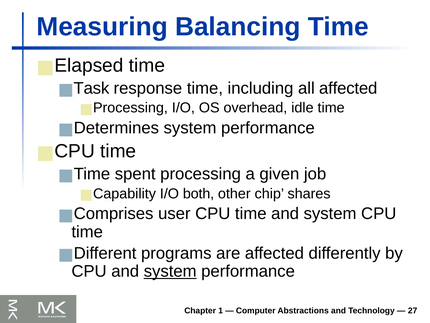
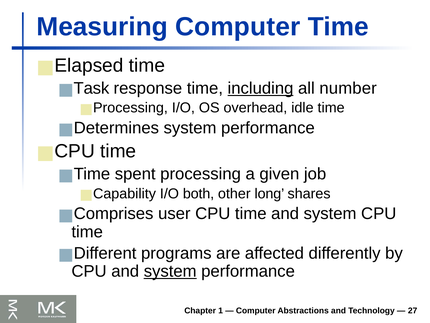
Measuring Balancing: Balancing -> Computer
including underline: none -> present
all affected: affected -> number
chip: chip -> long
